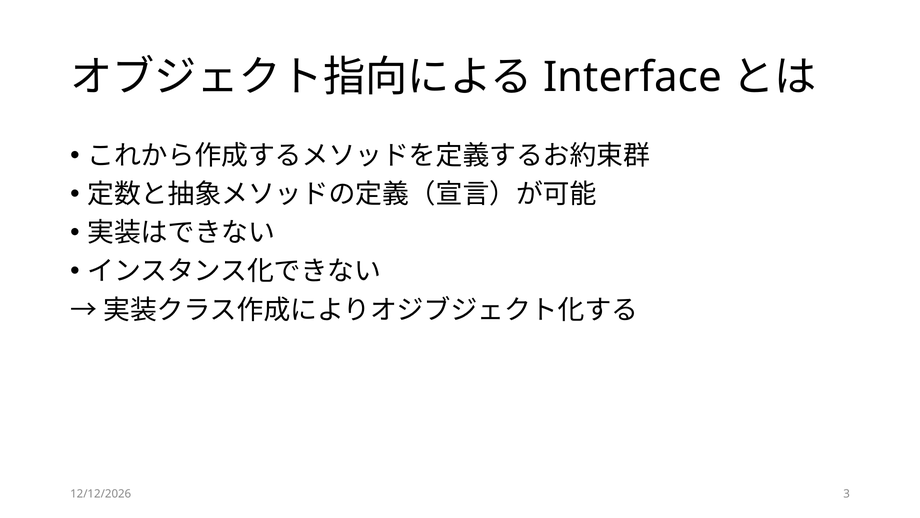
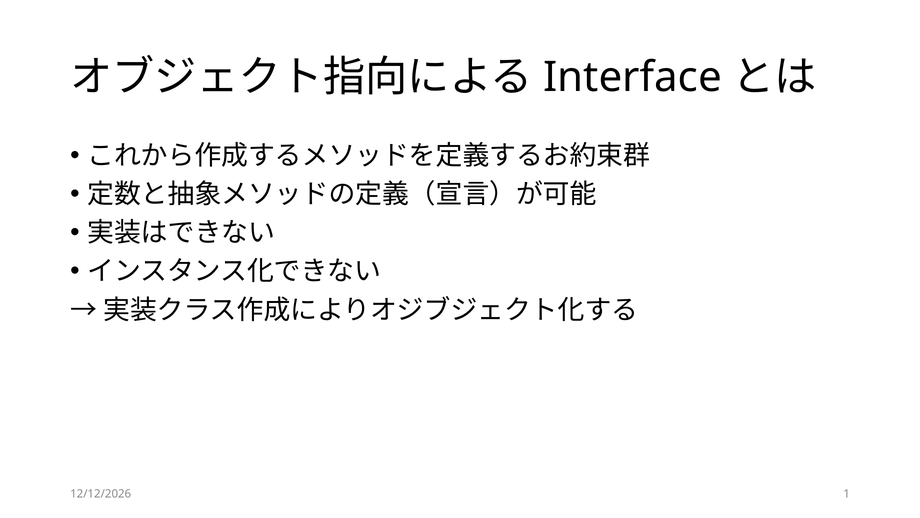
3: 3 -> 1
